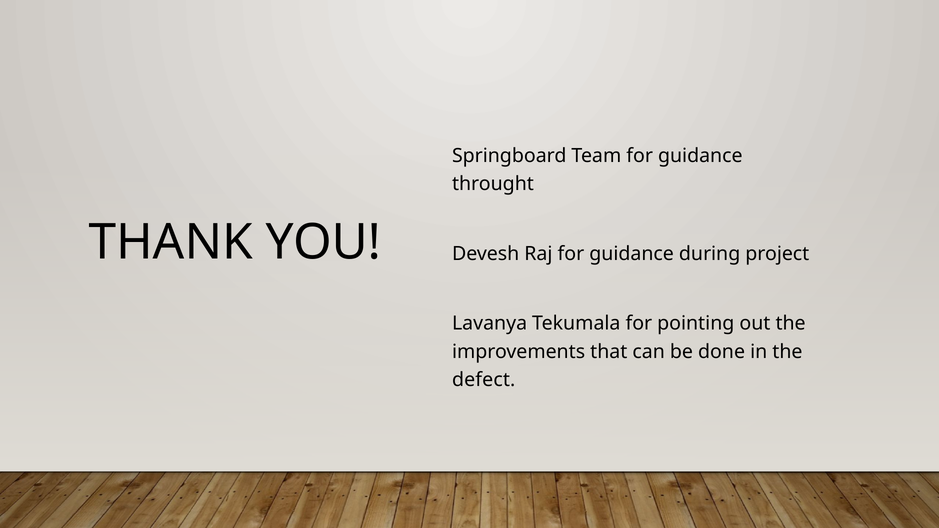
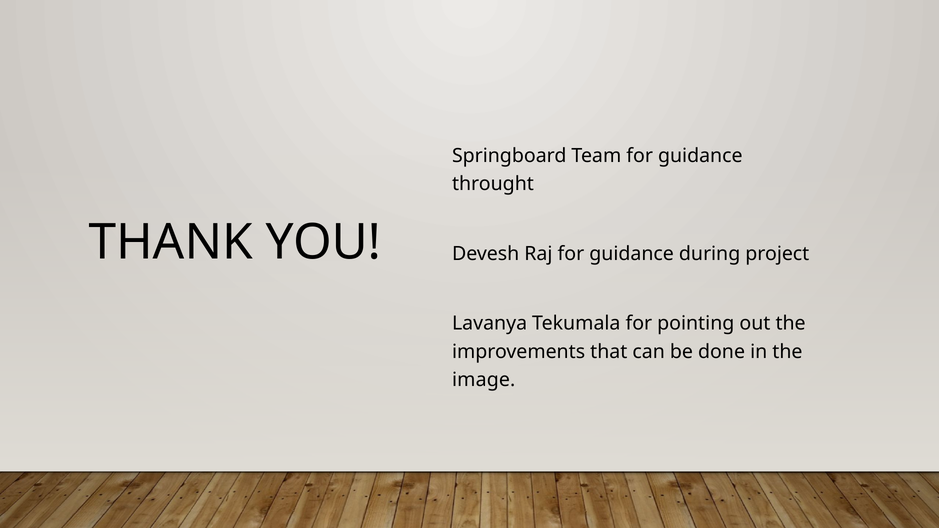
defect: defect -> image
